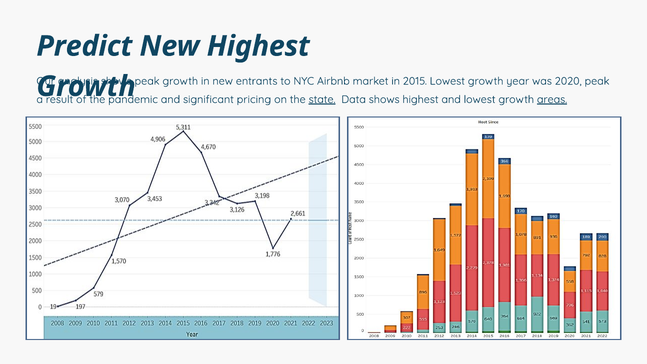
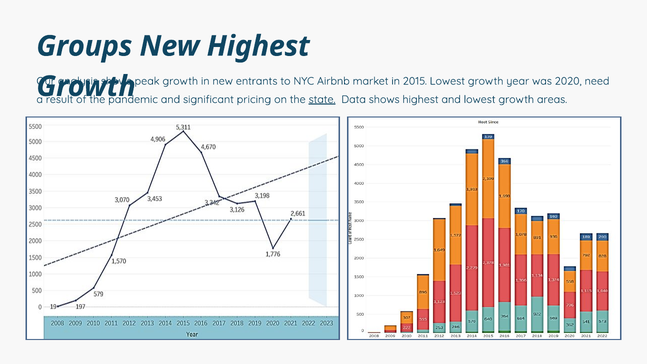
Predict: Predict -> Groups
2020 peak: peak -> need
areas underline: present -> none
